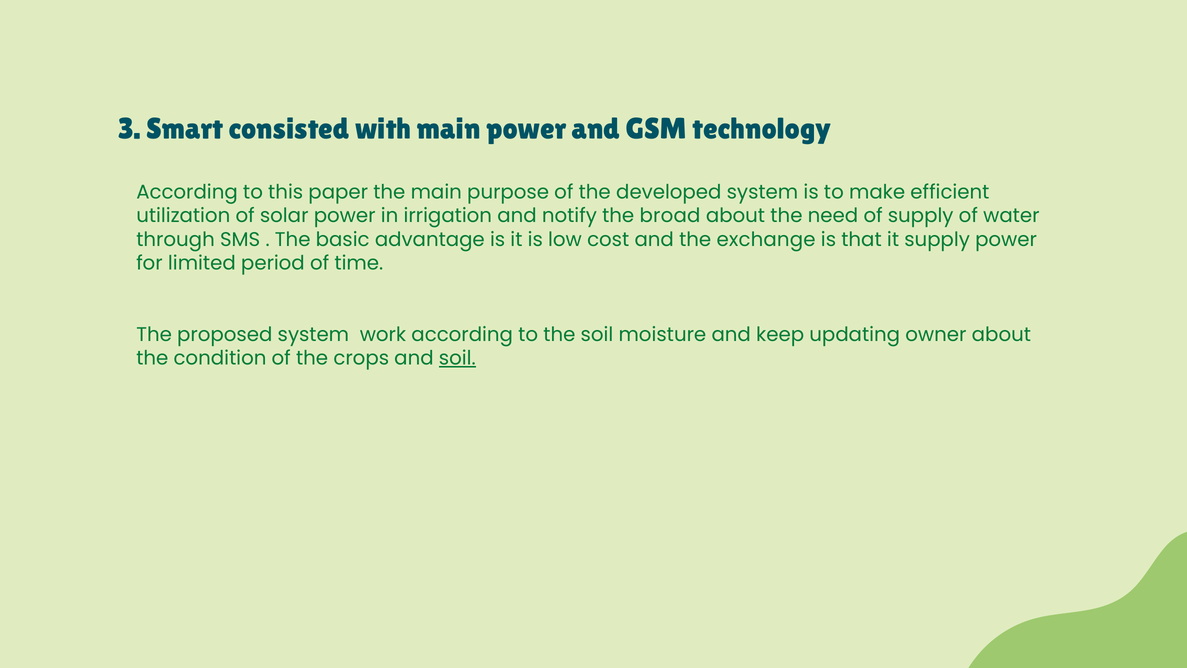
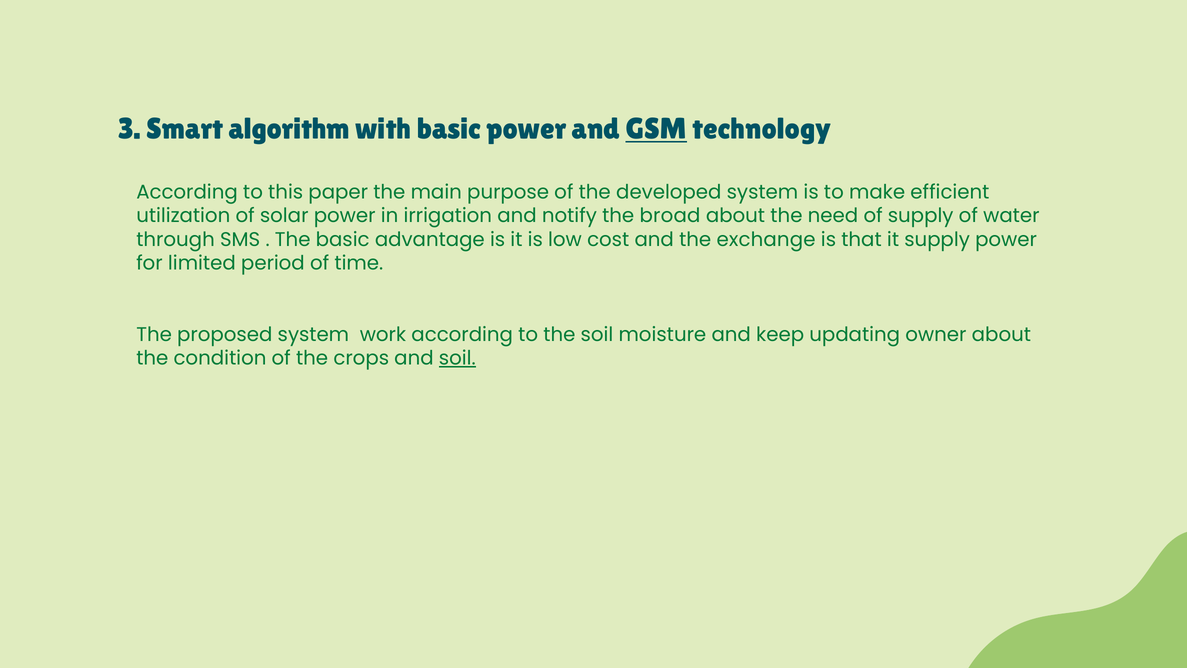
consisted: consisted -> algorithm
with main: main -> basic
GSM underline: none -> present
